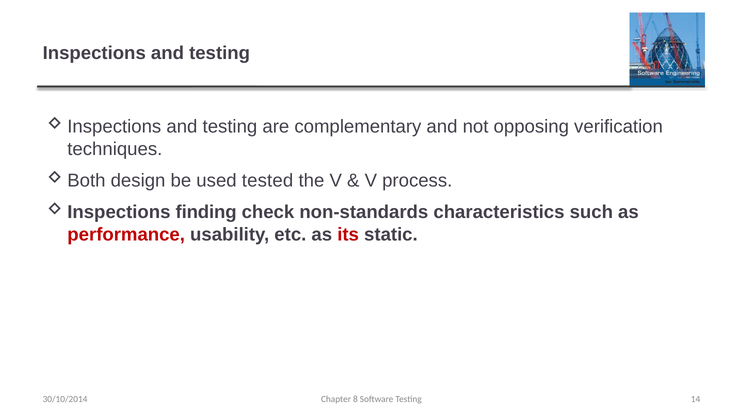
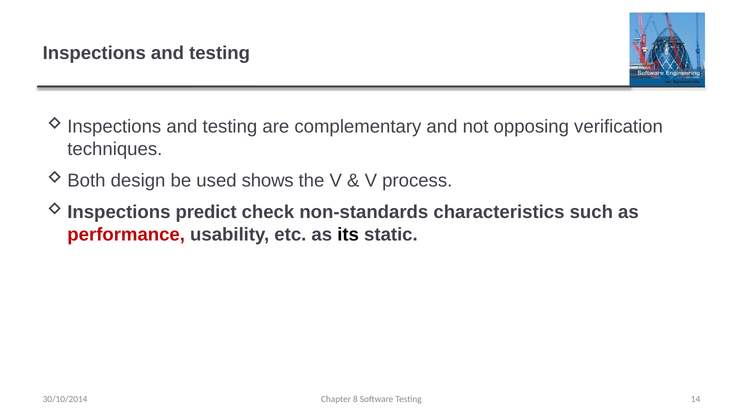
tested: tested -> shows
finding: finding -> predict
its colour: red -> black
